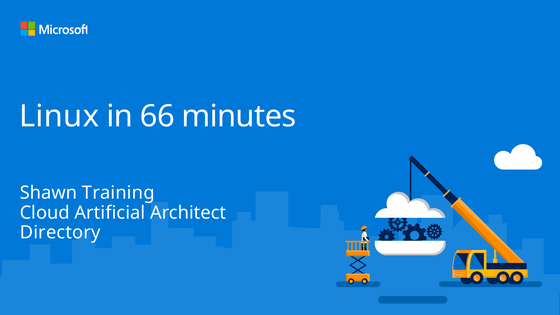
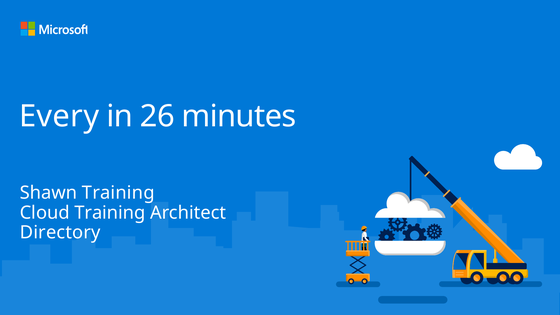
Linux: Linux -> Every
66: 66 -> 26
Cloud Artificial: Artificial -> Training
